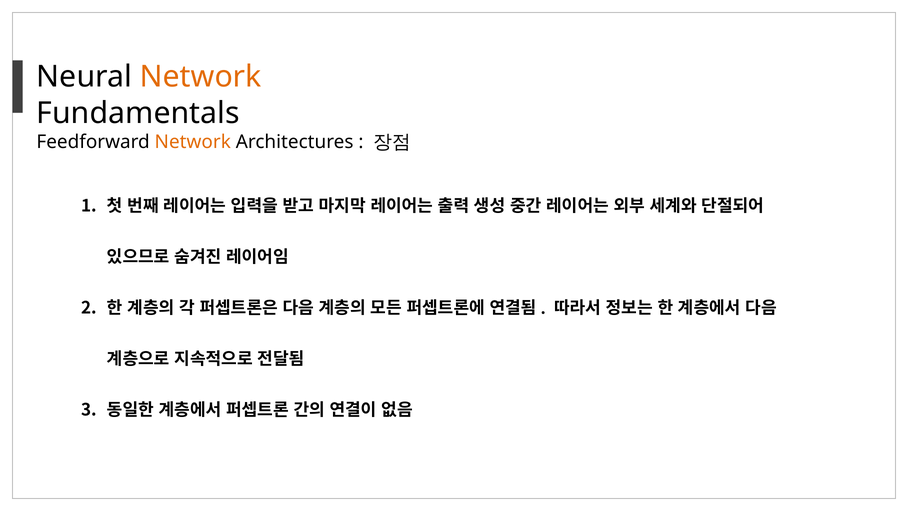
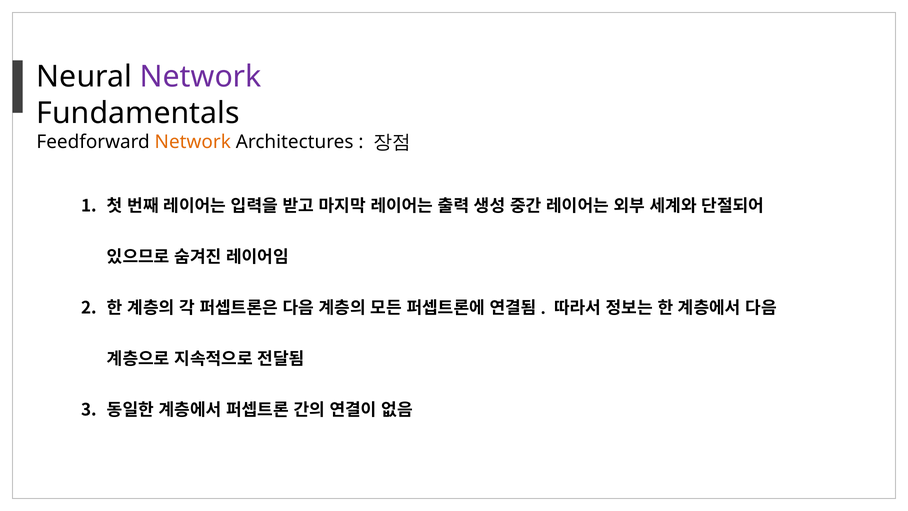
Network at (201, 77) colour: orange -> purple
